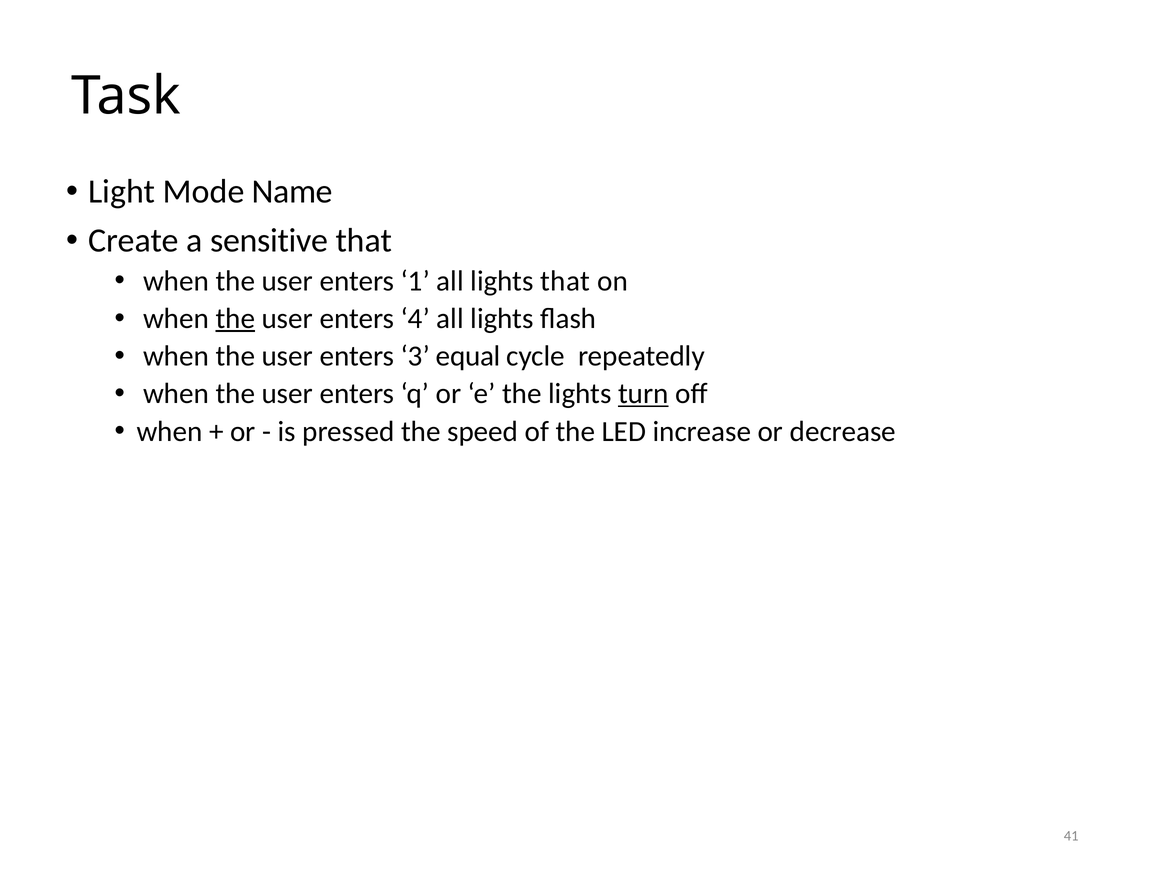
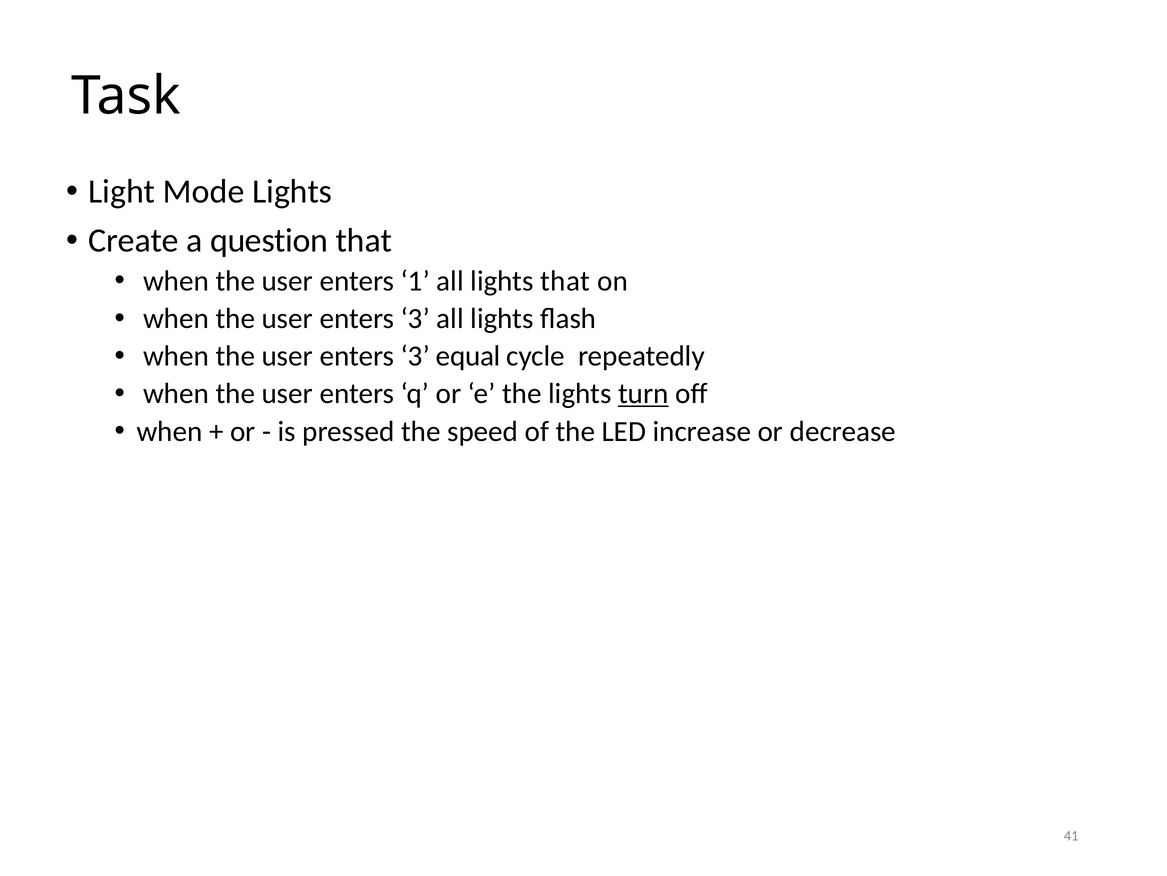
Mode Name: Name -> Lights
sensitive: sensitive -> question
the at (235, 318) underline: present -> none
4 at (415, 318): 4 -> 3
